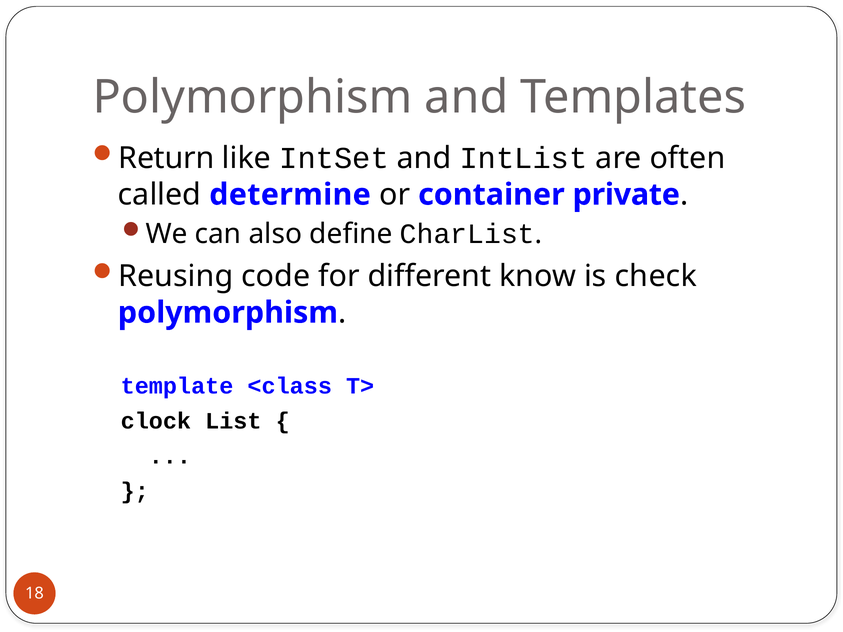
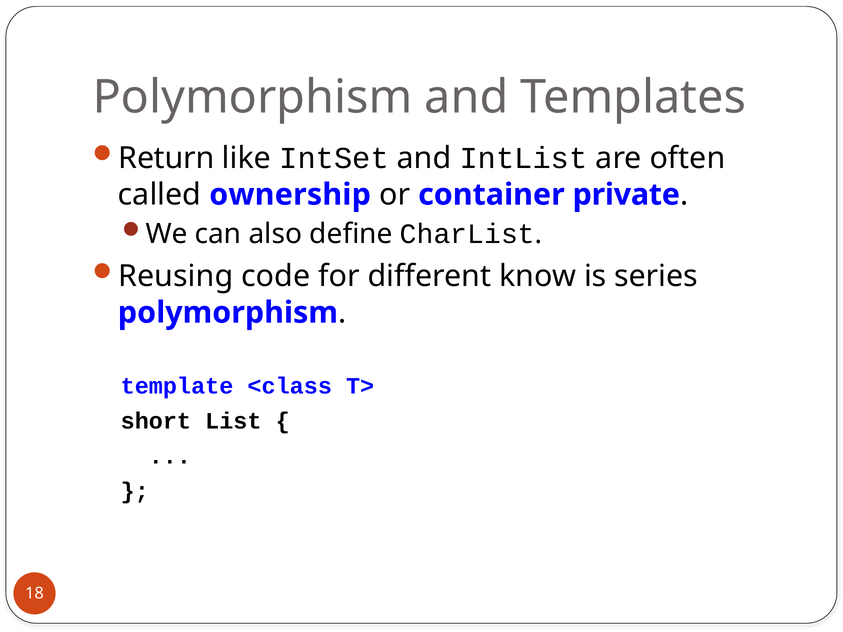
determine: determine -> ownership
check: check -> series
clock: clock -> short
